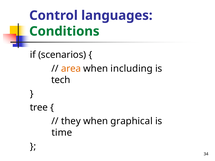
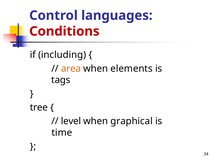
Conditions colour: green -> red
scenarios: scenarios -> including
including: including -> elements
tech: tech -> tags
they: they -> level
